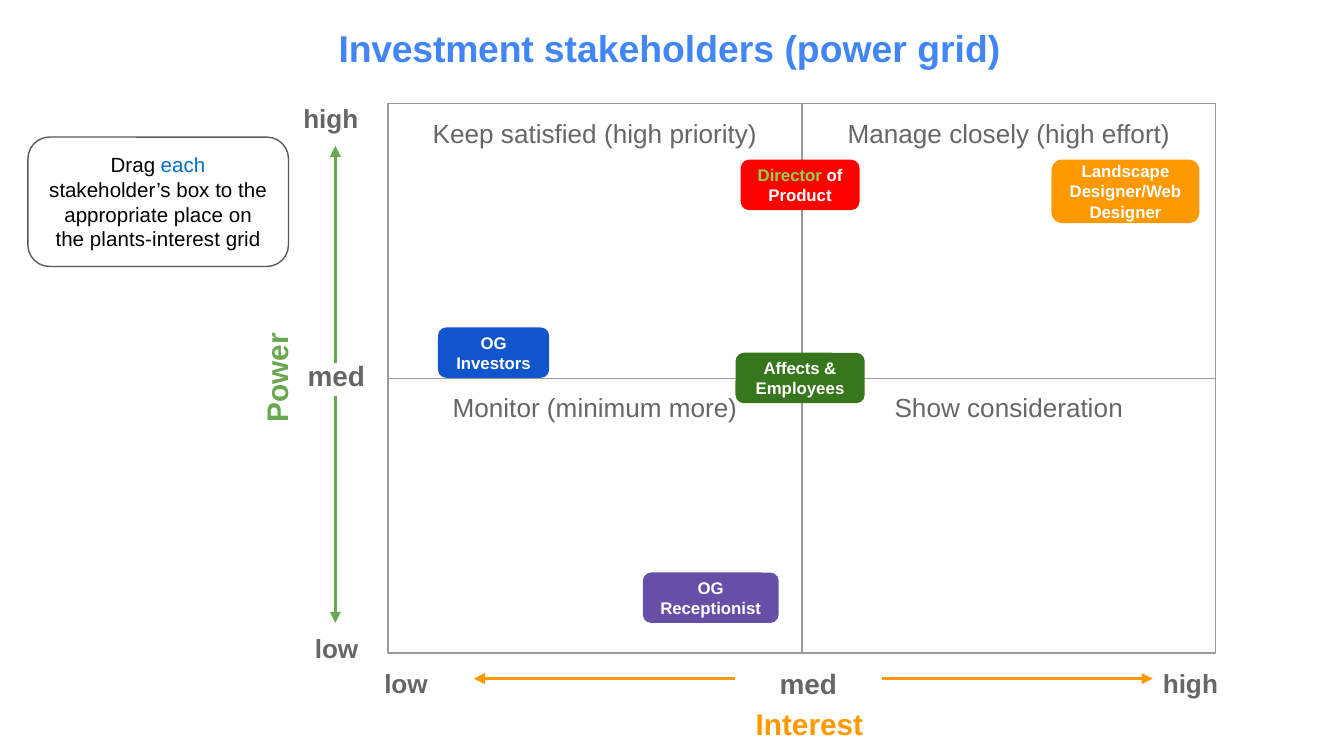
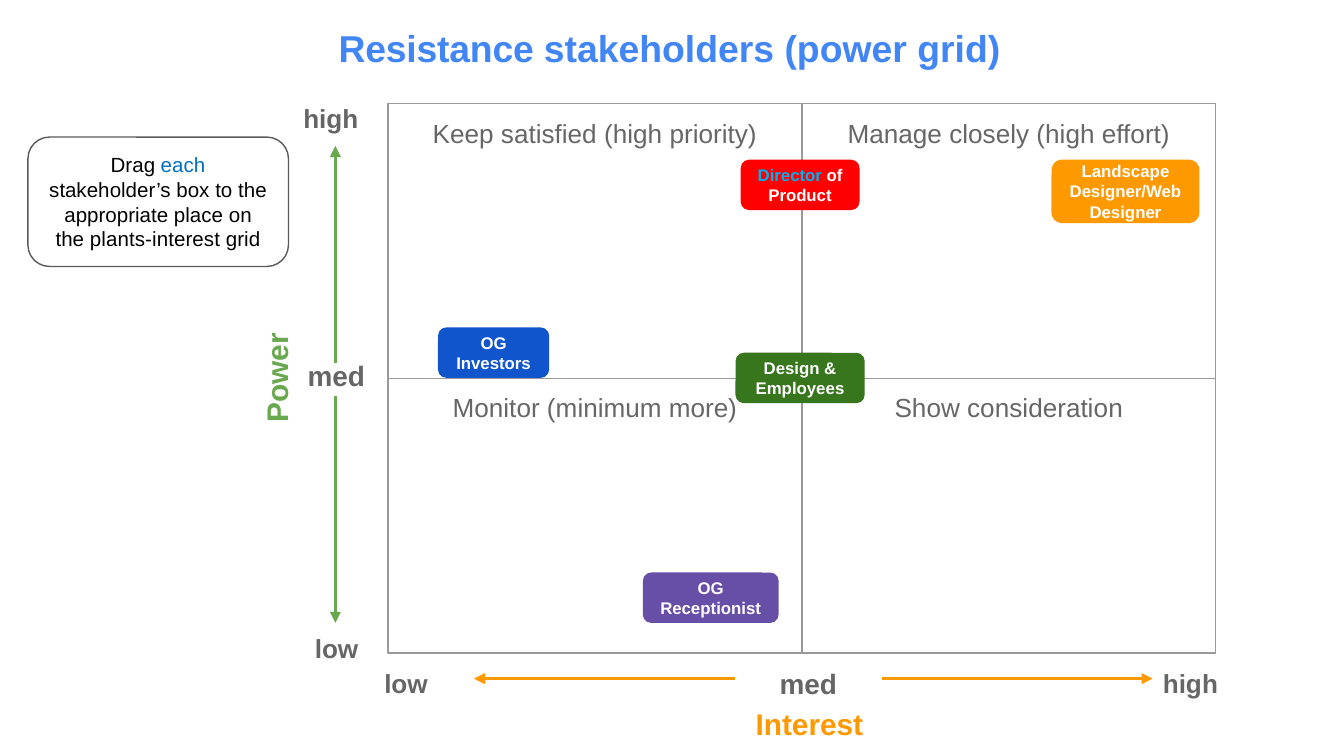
Investment: Investment -> Resistance
Director colour: light green -> light blue
Affects: Affects -> Design
